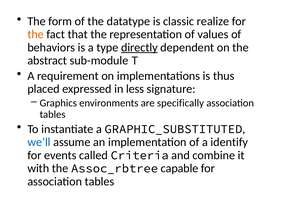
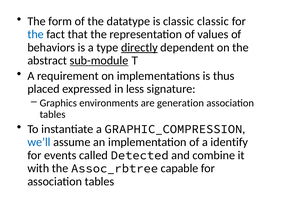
classic realize: realize -> classic
the at (36, 34) colour: orange -> blue
sub-module underline: none -> present
specifically: specifically -> generation
GRAPHIC_SUBSTITUTED: GRAPHIC_SUBSTITUTED -> GRAPHIC_COMPRESSION
Criteria: Criteria -> Detected
